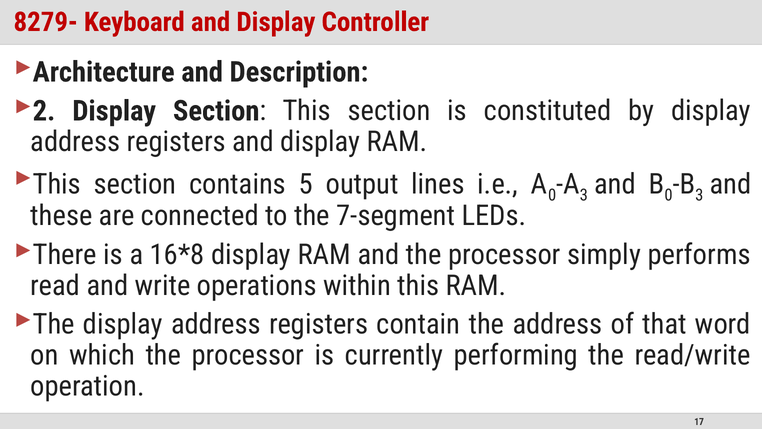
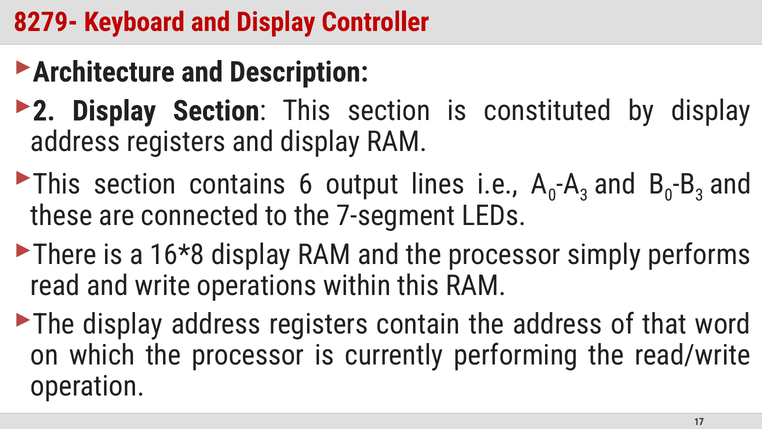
5: 5 -> 6
